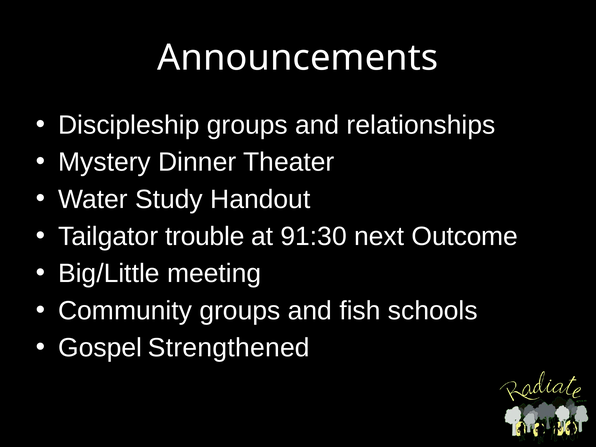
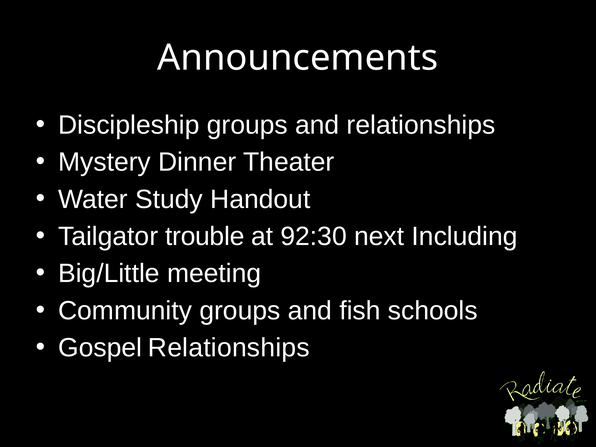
91:30: 91:30 -> 92:30
Outcome: Outcome -> Including
Gospel Strengthened: Strengthened -> Relationships
